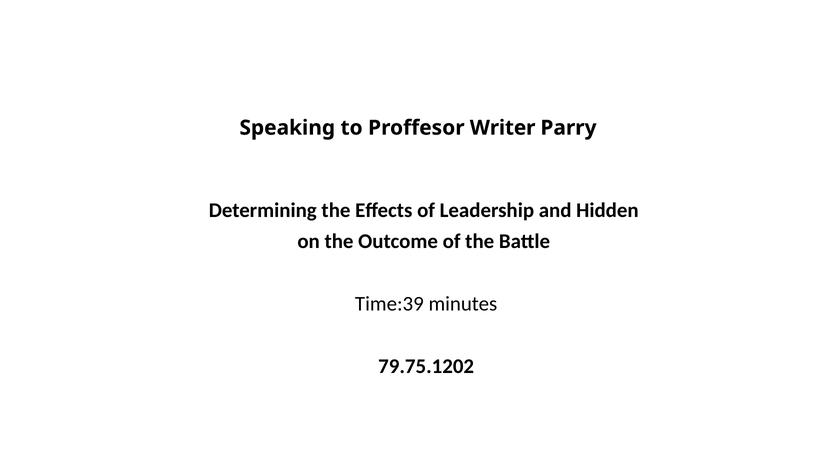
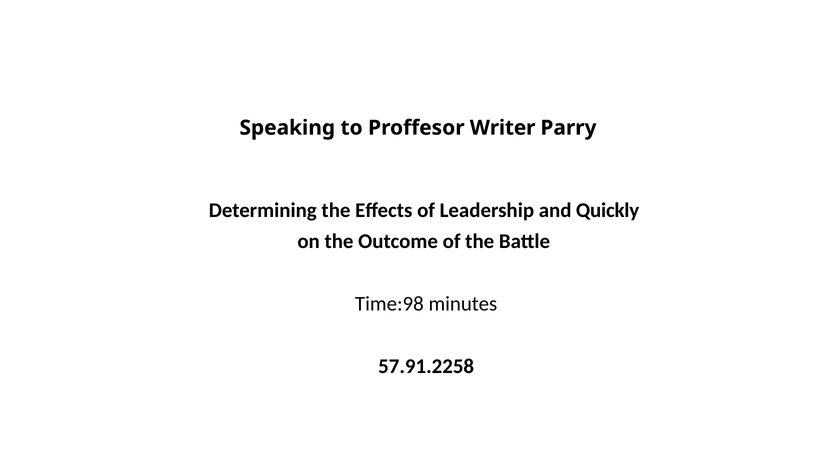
Hidden: Hidden -> Quickly
Time:39: Time:39 -> Time:98
79.75.1202: 79.75.1202 -> 57.91.2258
